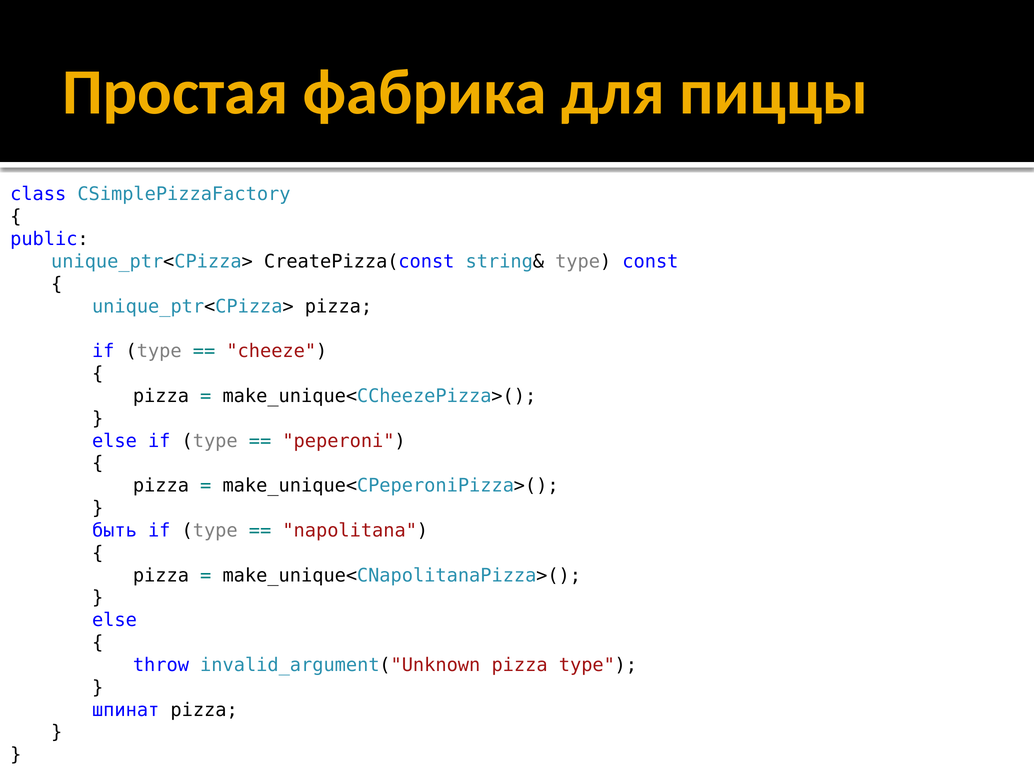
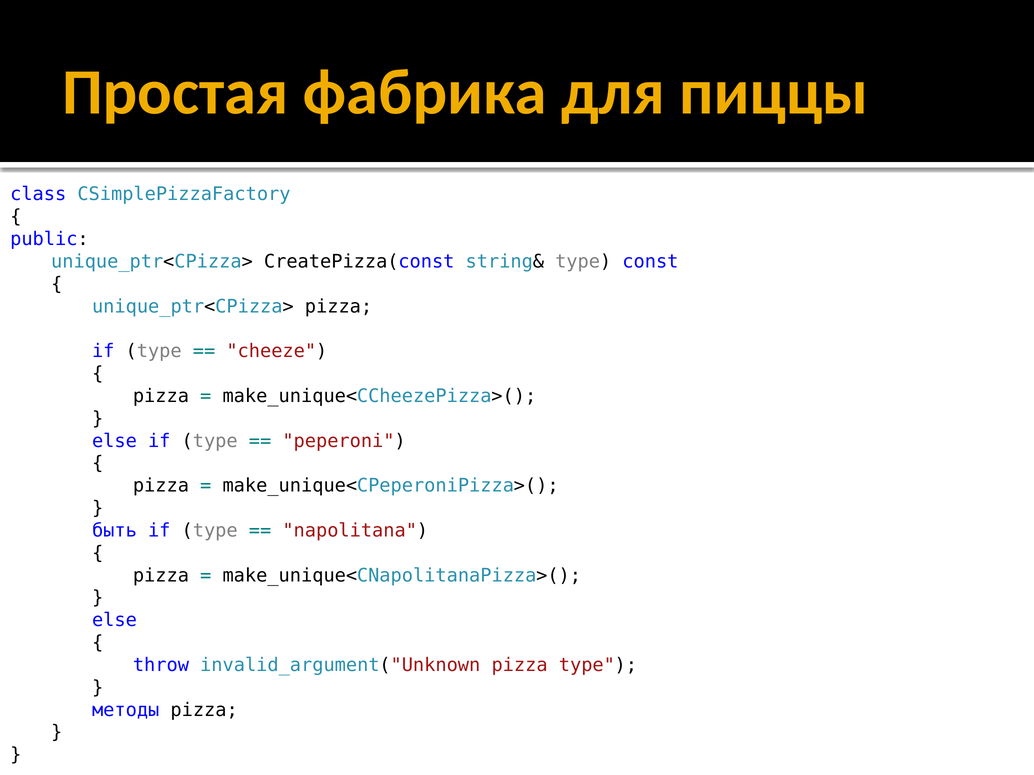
шпинат: шпинат -> методы
